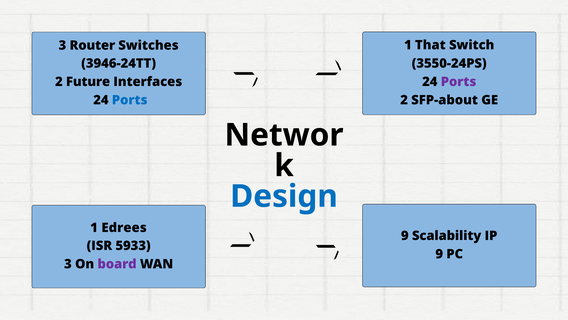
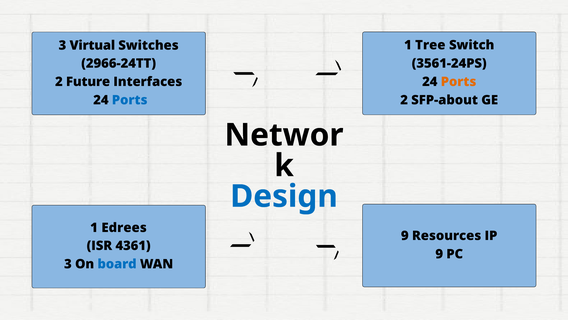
That: That -> Tree
Router: Router -> Virtual
3550-24PS: 3550-24PS -> 3561-24PS
3946-24TT: 3946-24TT -> 2966-24TT
Ports at (459, 82) colour: purple -> orange
Scalability: Scalability -> Resources
5933: 5933 -> 4361
board colour: purple -> blue
